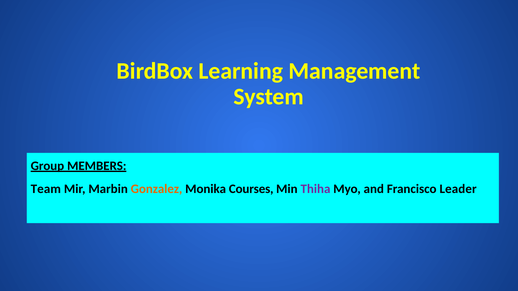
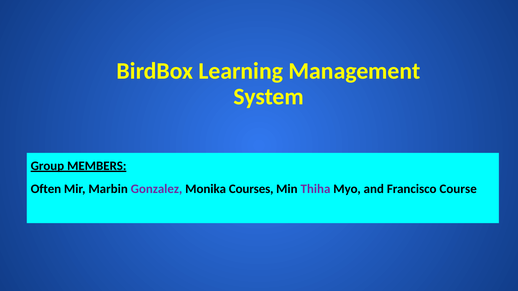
Team: Team -> Often
Gonzalez colour: orange -> purple
Leader: Leader -> Course
